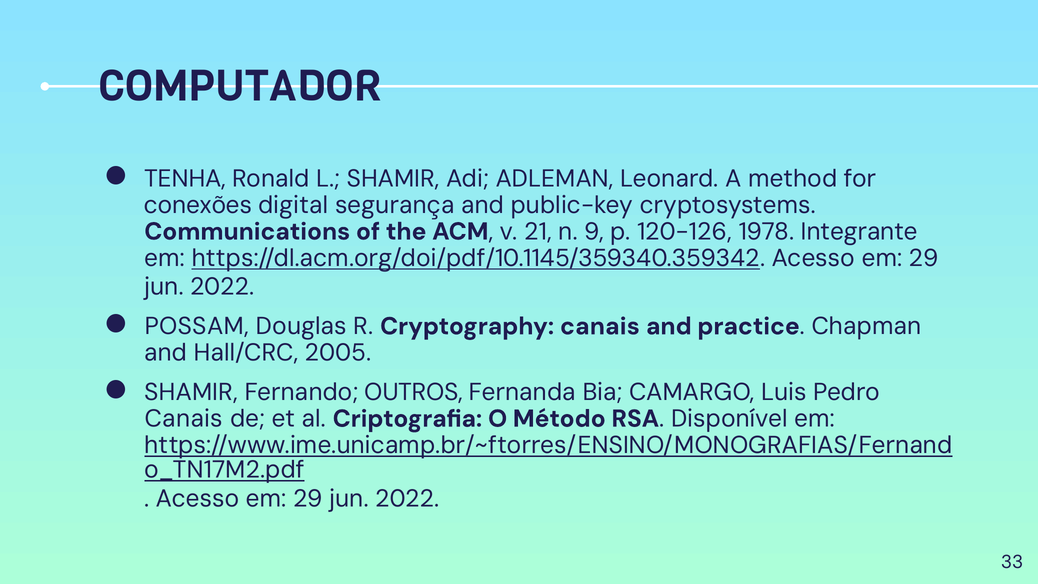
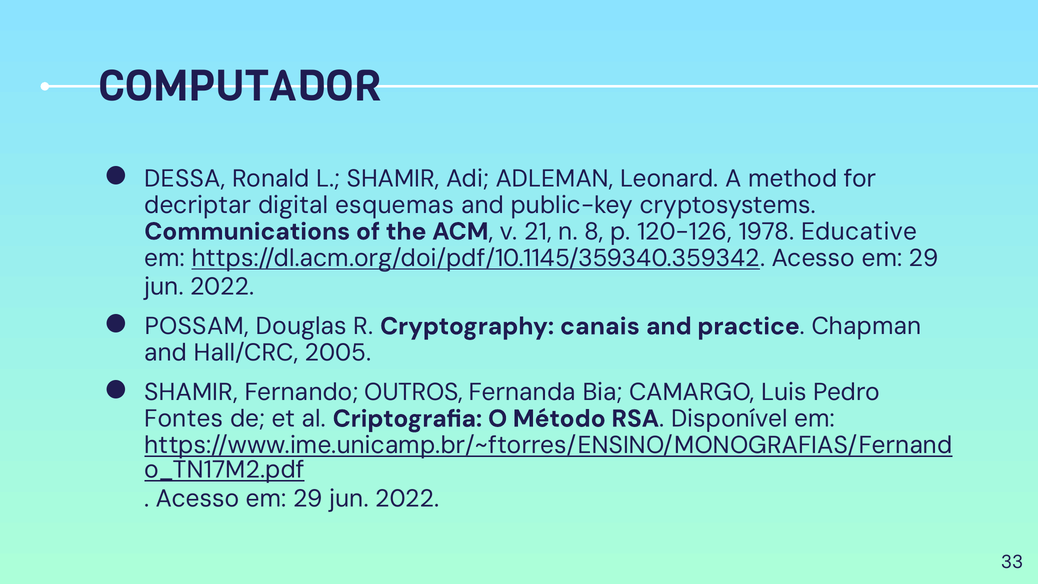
TENHA: TENHA -> DESSA
conexões: conexões -> decriptar
segurança: segurança -> esquemas
9: 9 -> 8
Integrante: Integrante -> Educative
Canais at (184, 419): Canais -> Fontes
